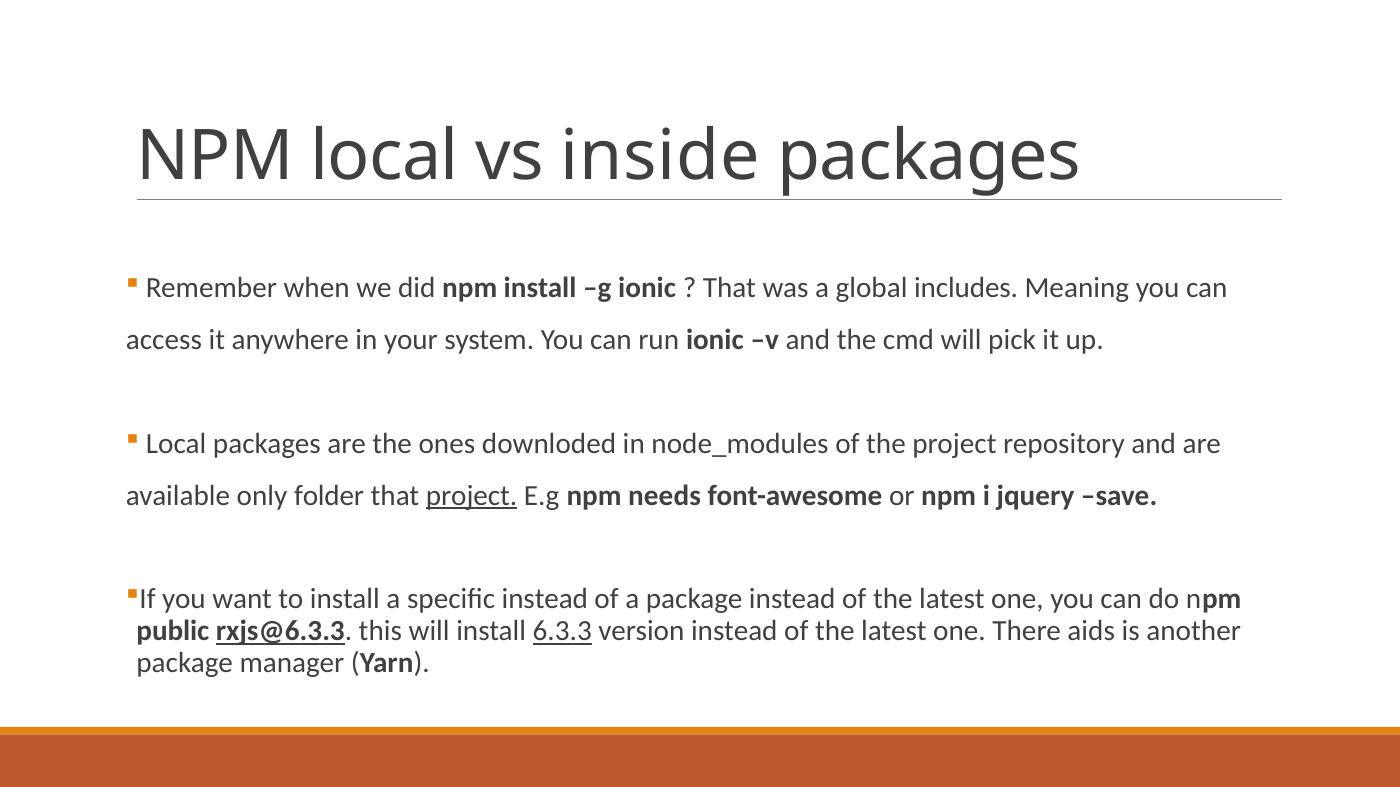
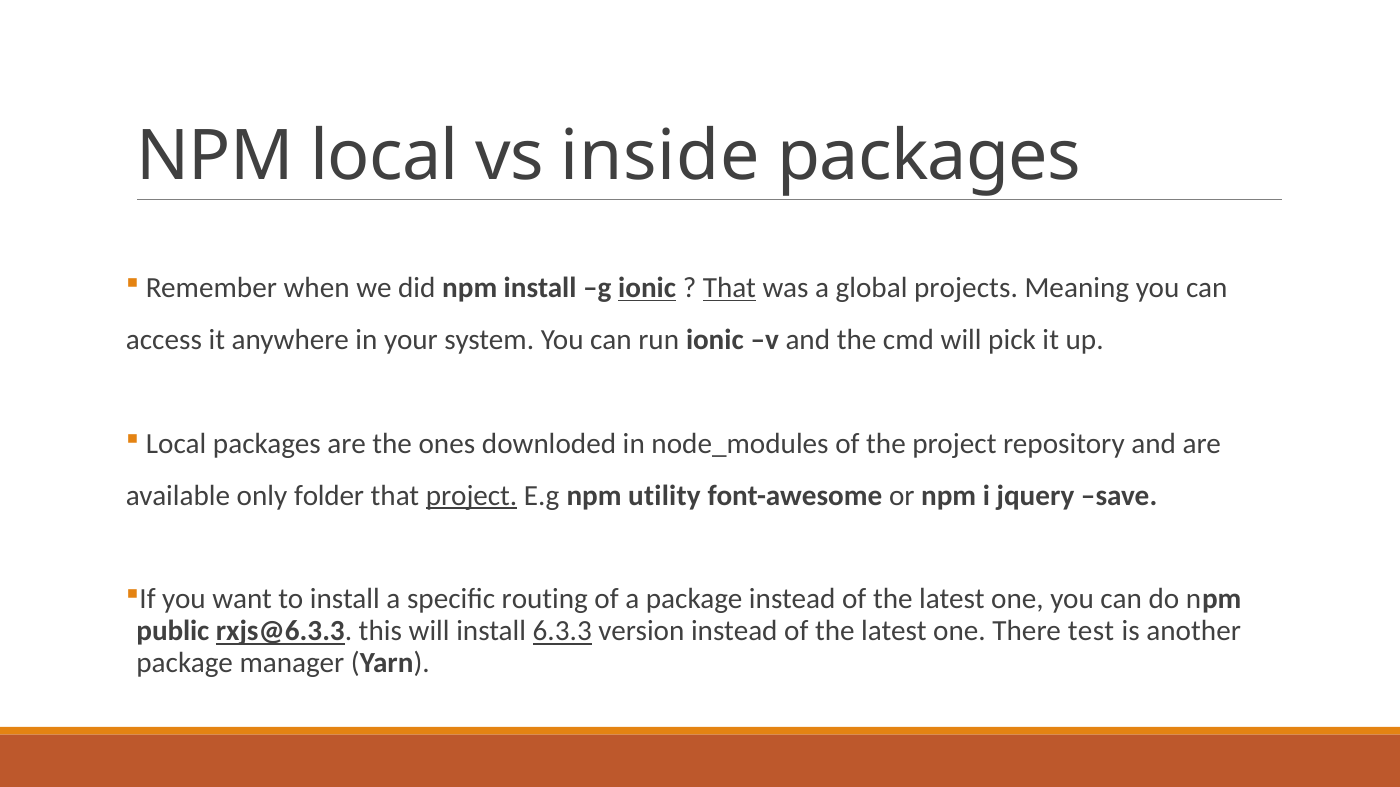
ionic at (647, 288) underline: none -> present
That at (729, 288) underline: none -> present
includes: includes -> projects
needs: needs -> utility
specific instead: instead -> routing
aids: aids -> test
